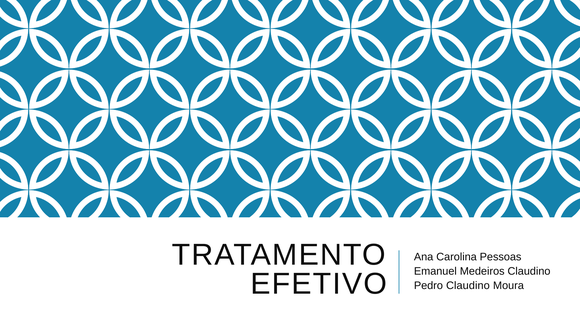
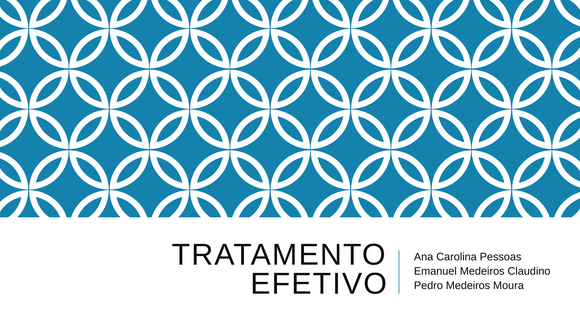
Pedro Claudino: Claudino -> Medeiros
